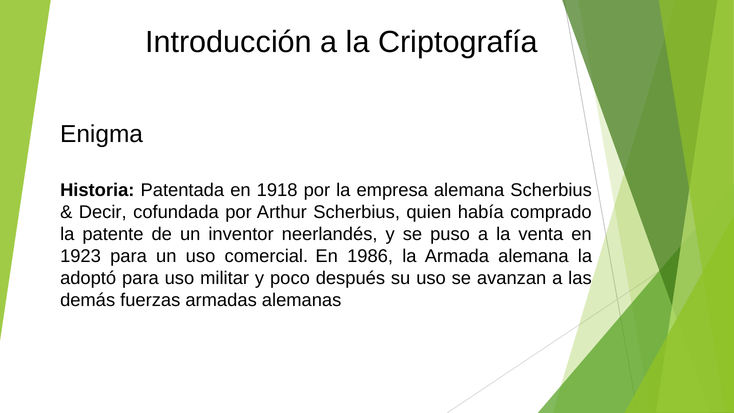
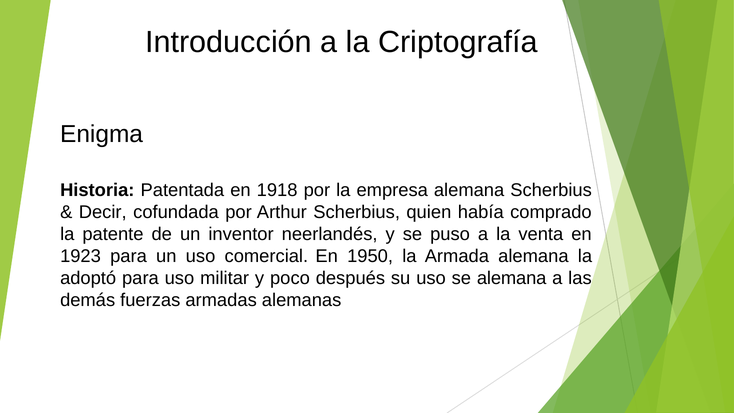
1986: 1986 -> 1950
se avanzan: avanzan -> alemana
